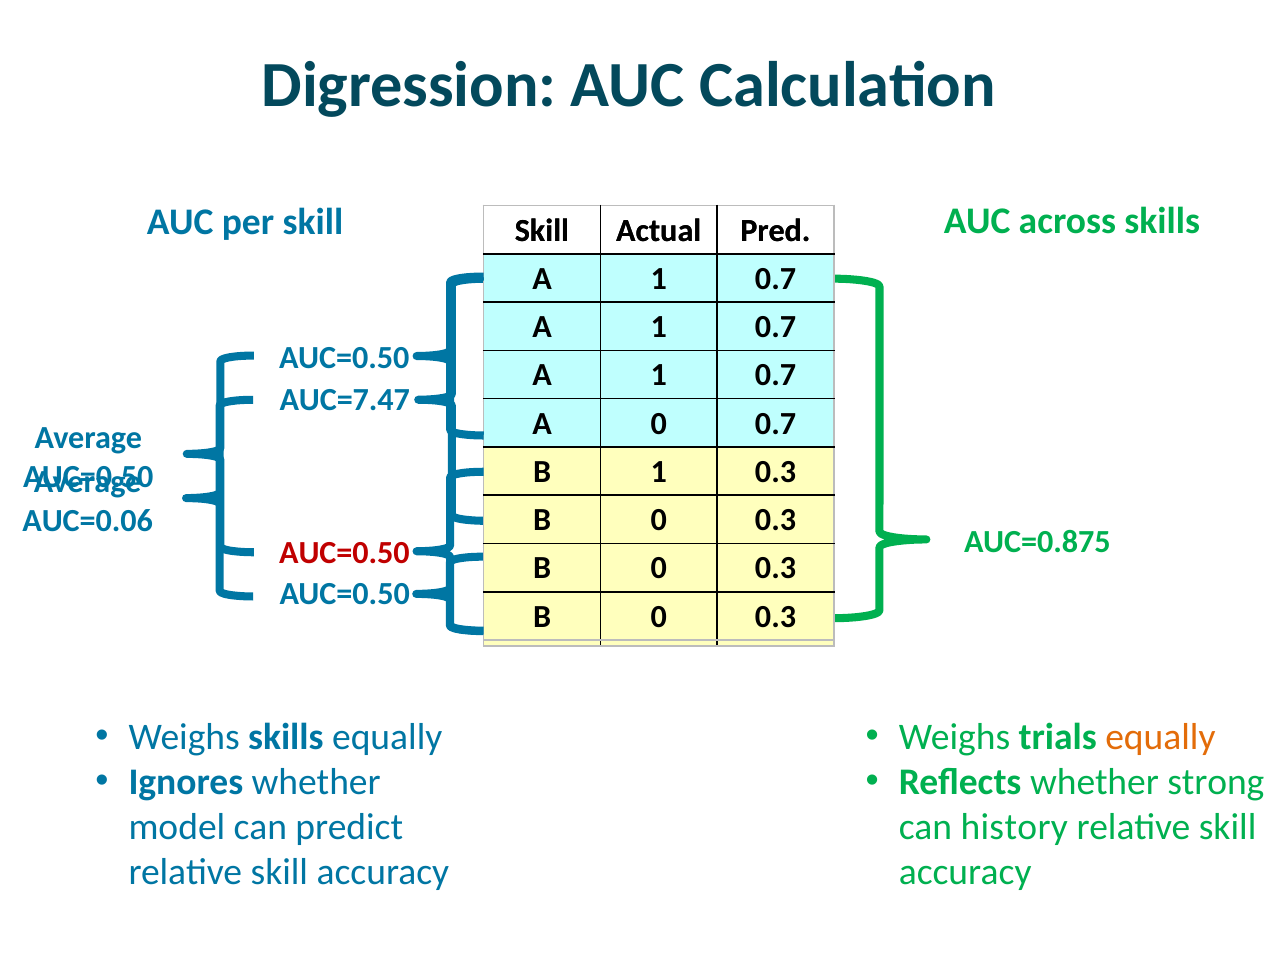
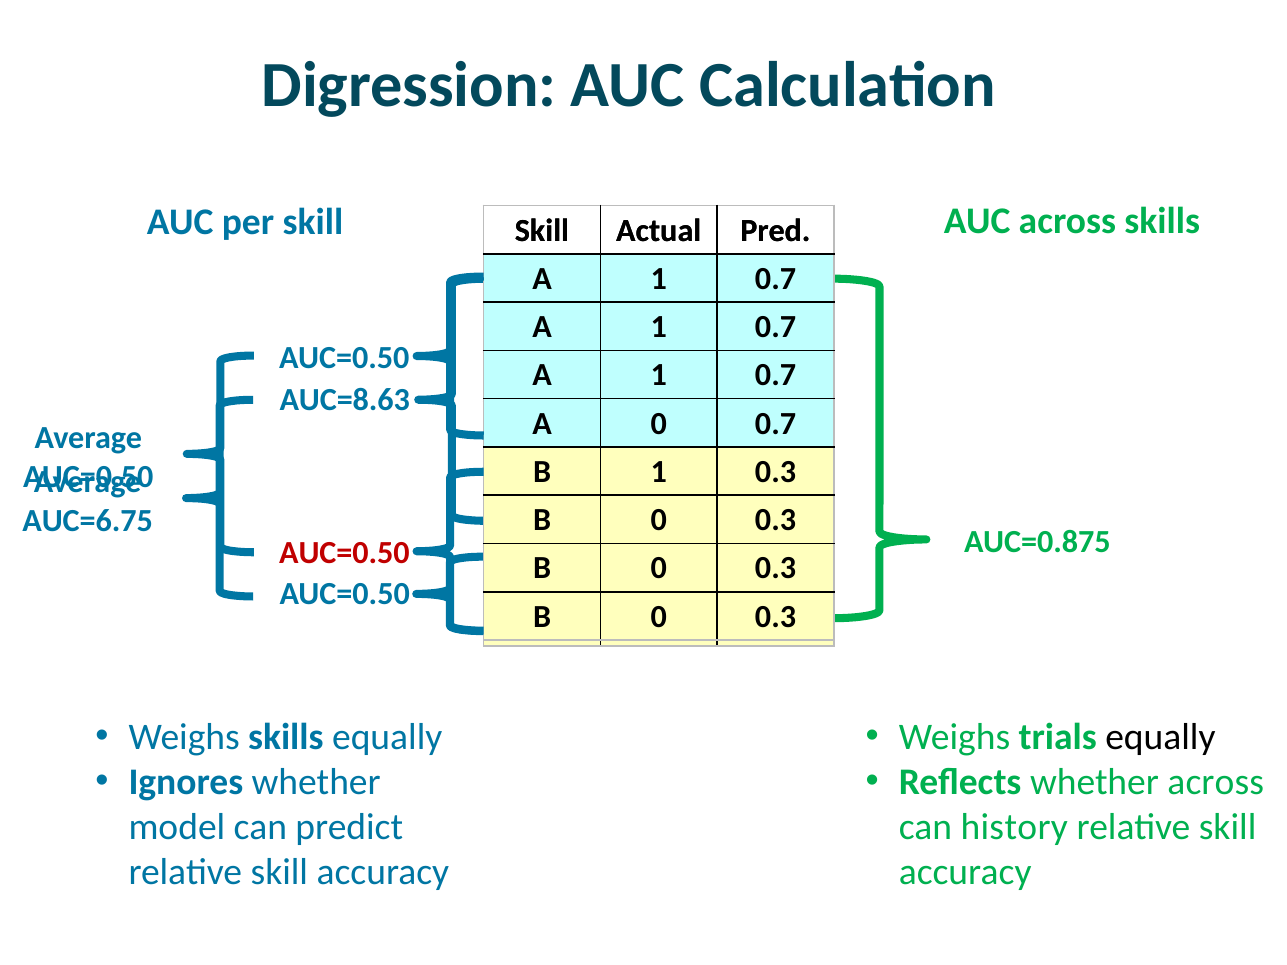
AUC=7.47: AUC=7.47 -> AUC=8.63
AUC=0.06: AUC=0.06 -> AUC=6.75
equally at (1160, 737) colour: orange -> black
whether strong: strong -> across
